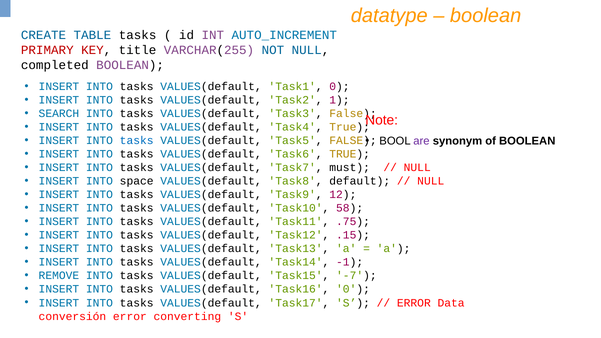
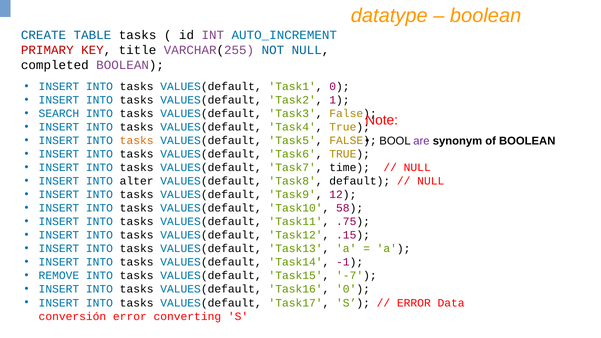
tasks at (137, 141) colour: blue -> orange
must: must -> time
space: space -> alter
